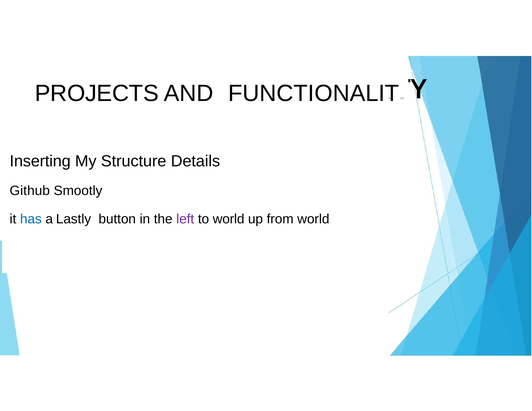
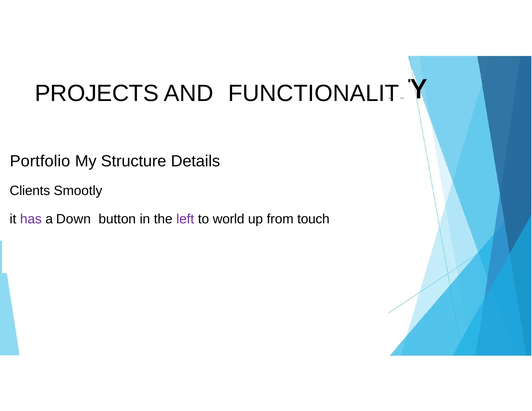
Inserting: Inserting -> Portfolio
Github: Github -> Clients
has colour: blue -> purple
Lastly: Lastly -> Down
from world: world -> touch
